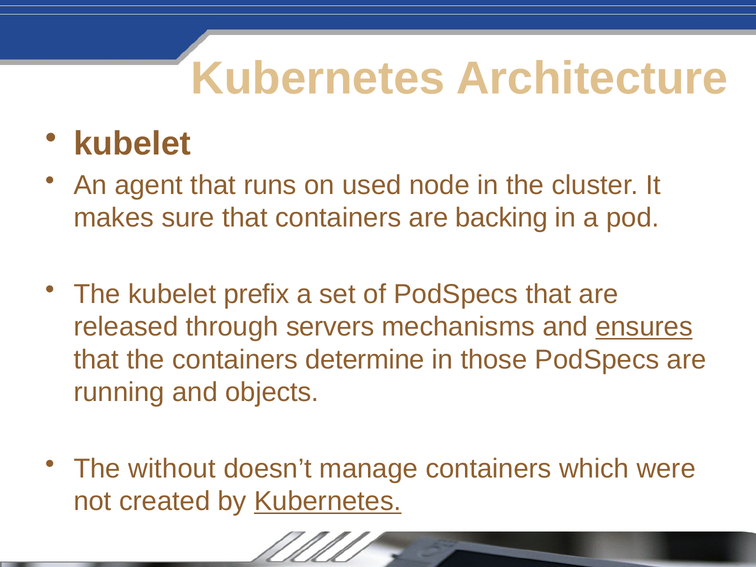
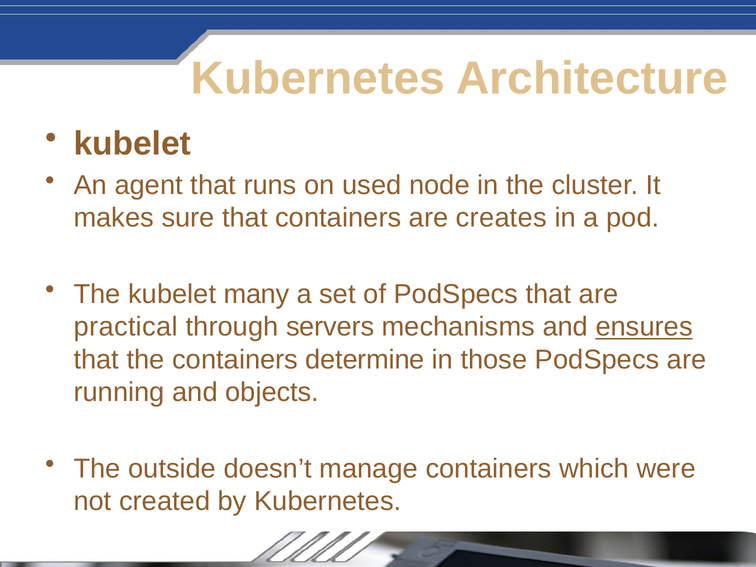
backing: backing -> creates
prefix: prefix -> many
released: released -> practical
without: without -> outside
Kubernetes at (328, 501) underline: present -> none
